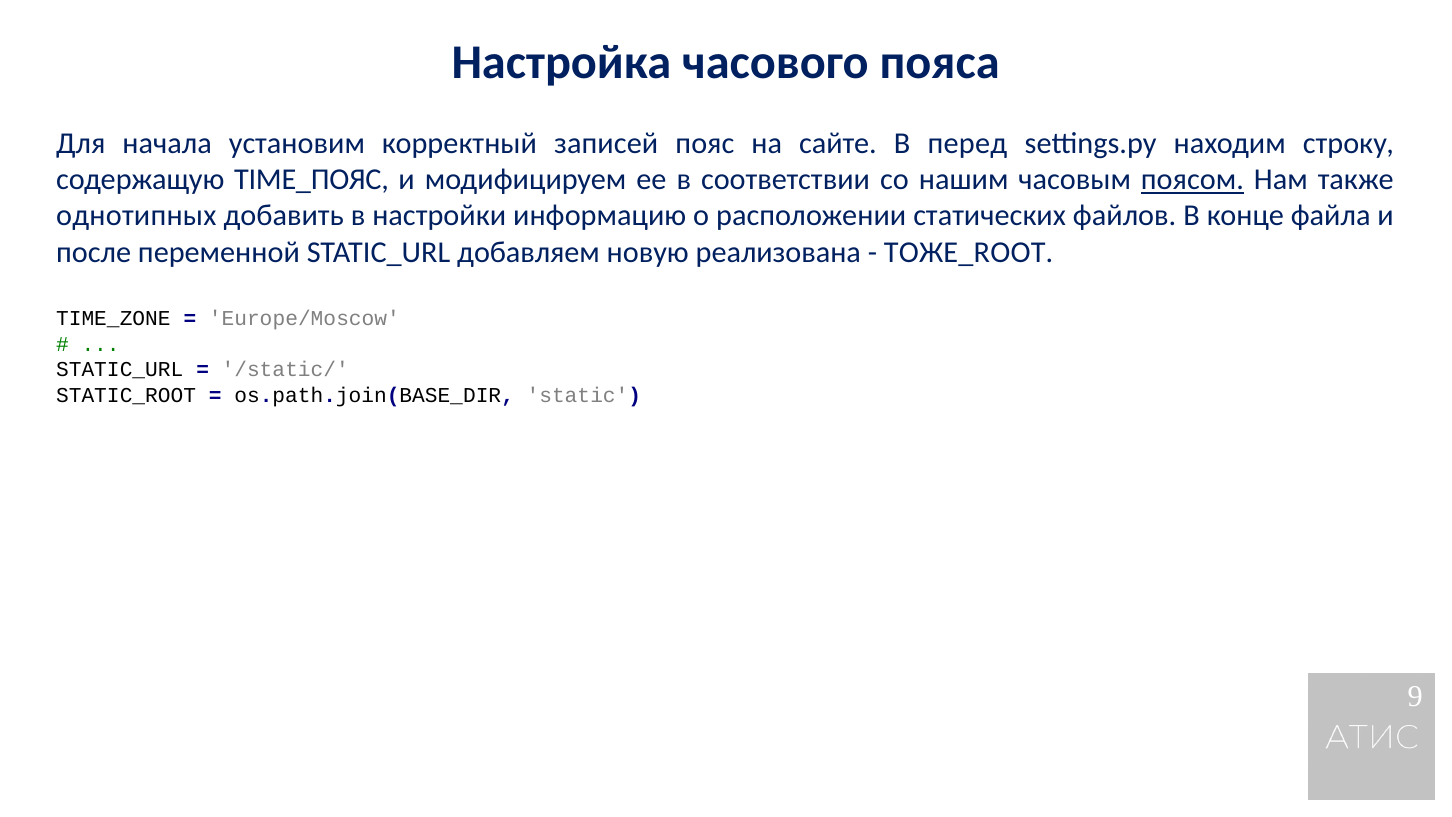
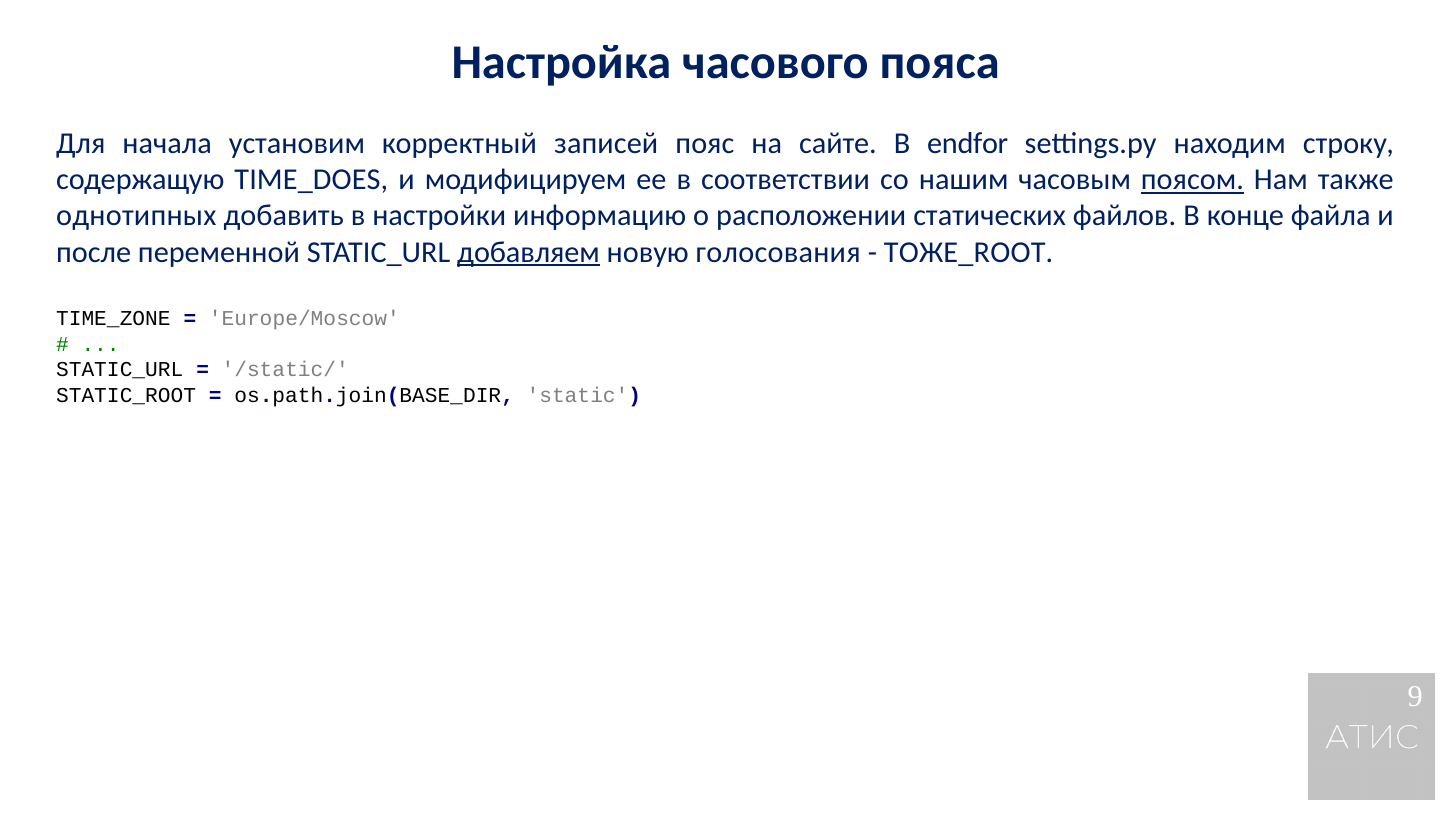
перед: перед -> endfor
TIME_ПОЯС: TIME_ПОЯС -> TIME_DOES
добавляем underline: none -> present
реализована: реализована -> голосования
